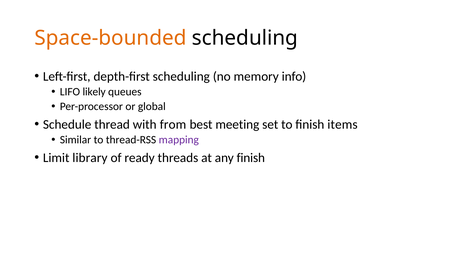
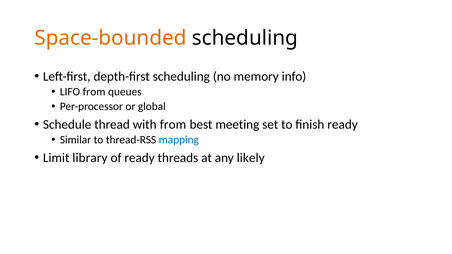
LIFO likely: likely -> from
finish items: items -> ready
mapping colour: purple -> blue
any finish: finish -> likely
